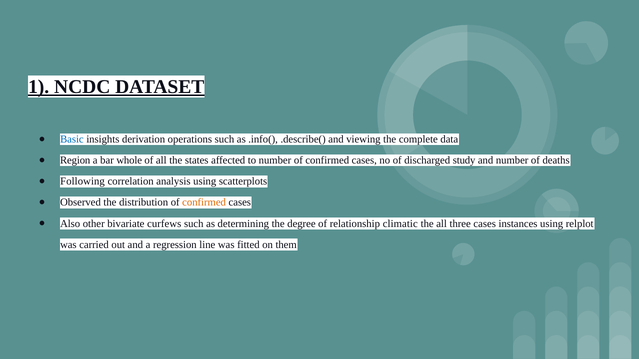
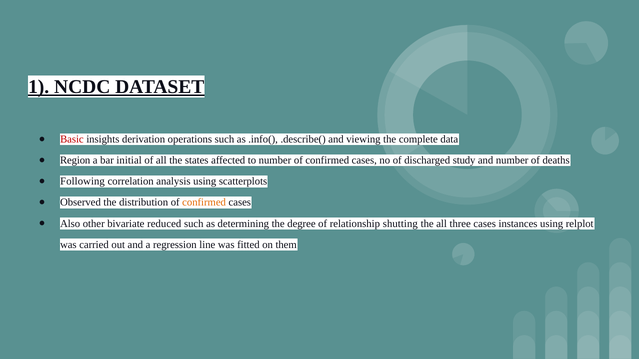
Basic colour: blue -> red
whole: whole -> initial
curfews: curfews -> reduced
climatic: climatic -> shutting
